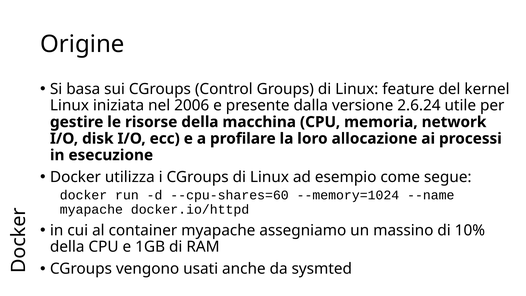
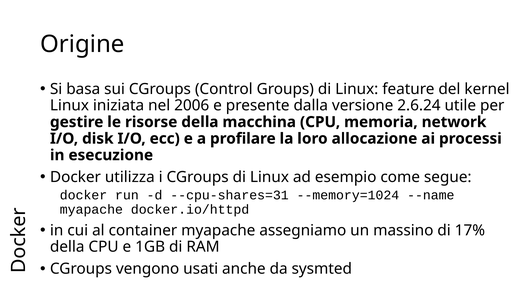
--cpu-shares=60: --cpu-shares=60 -> --cpu-shares=31
10%: 10% -> 17%
